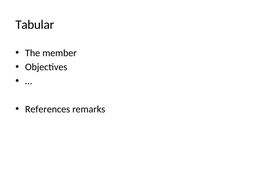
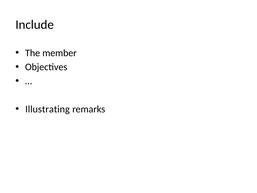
Tabular: Tabular -> Include
References: References -> Illustrating
